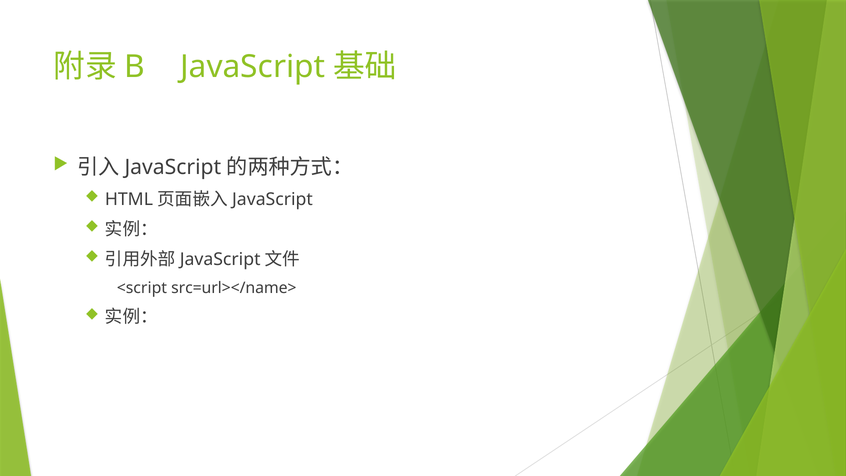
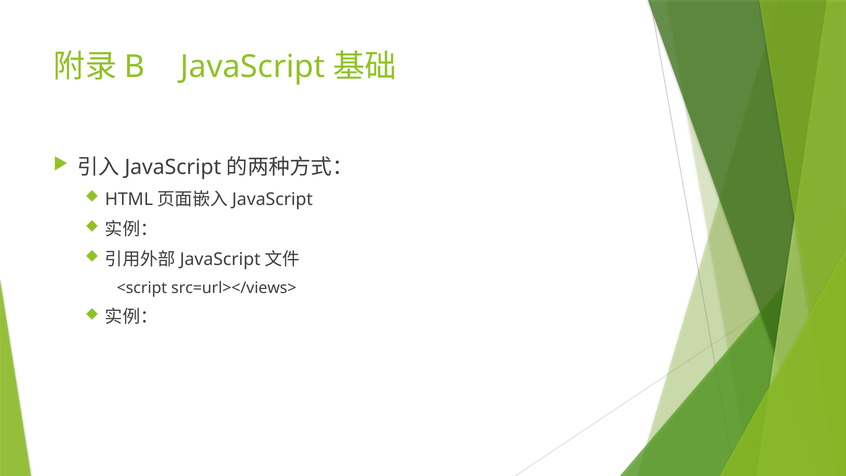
src=url></name>: src=url></name> -> src=url></views>
